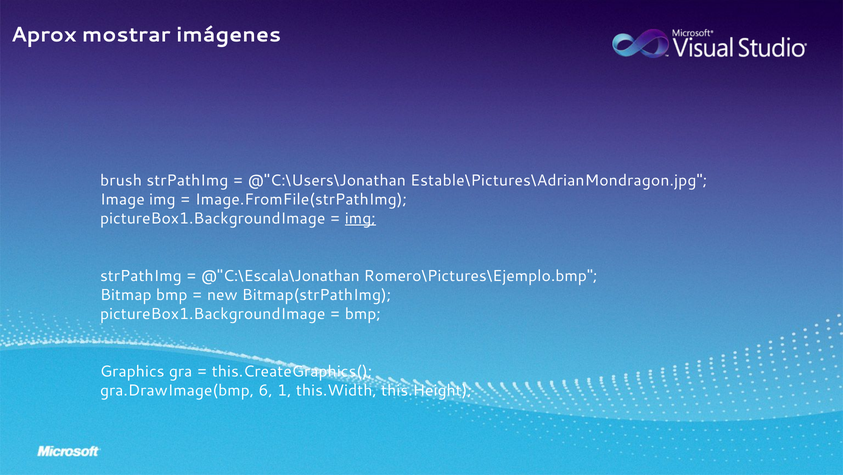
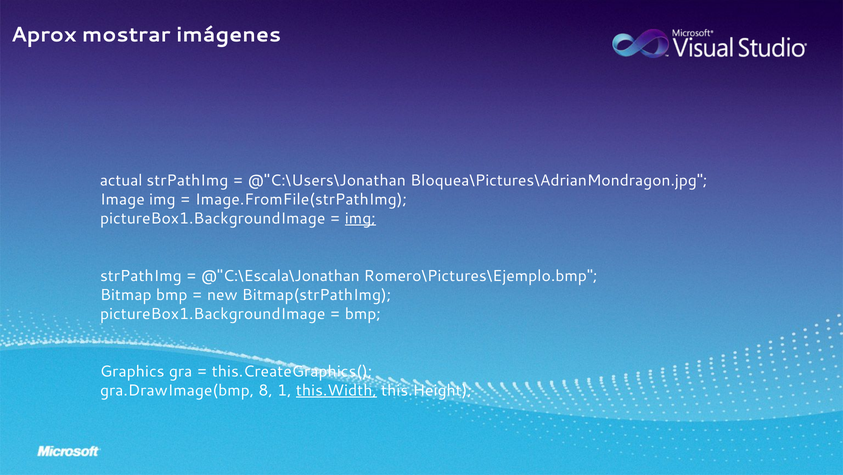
brush: brush -> actual
Estable\Pictures\AdrianMondragon.jpg: Estable\Pictures\AdrianMondragon.jpg -> Bloquea\Pictures\AdrianMondragon.jpg
6: 6 -> 8
this.Width underline: none -> present
